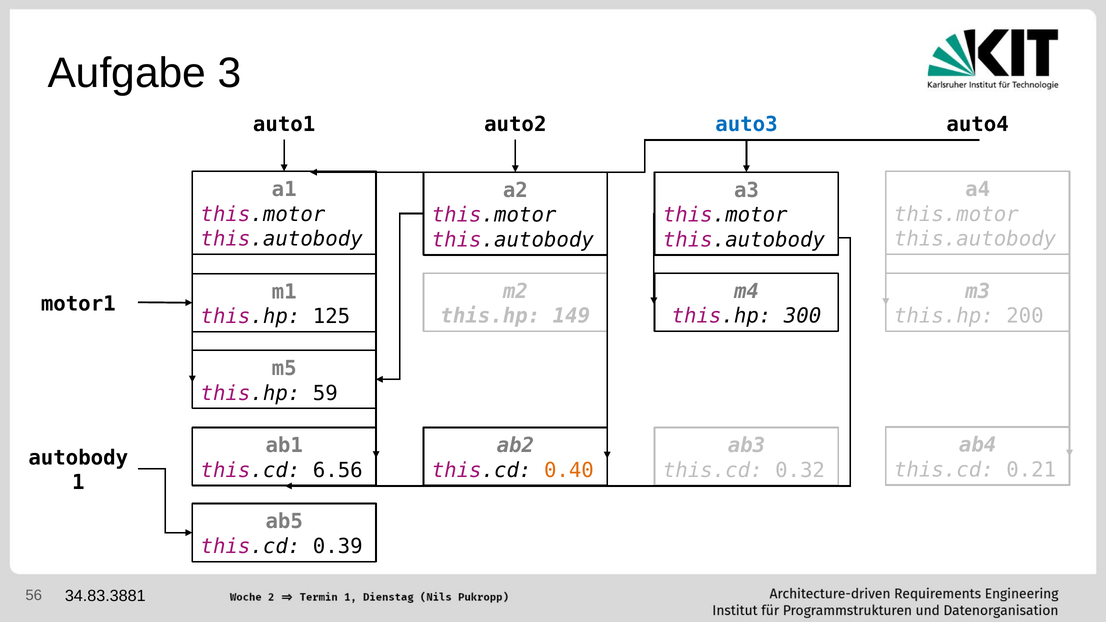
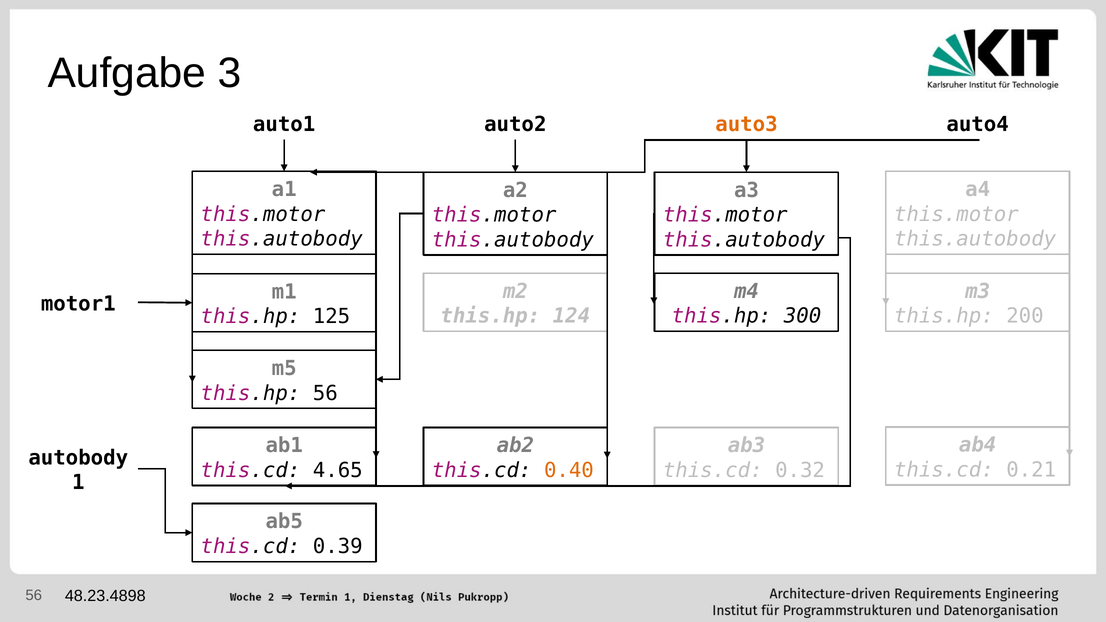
auto3 colour: blue -> orange
149: 149 -> 124
this.hp 59: 59 -> 56
6.56: 6.56 -> 4.65
34.83.3881: 34.83.3881 -> 48.23.4898
